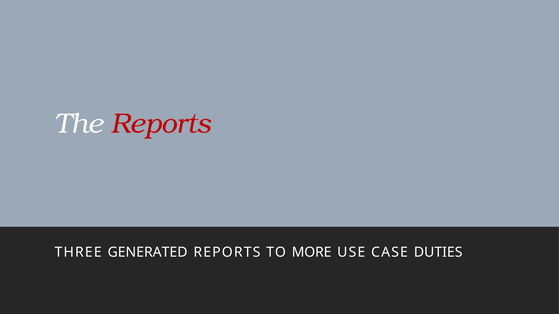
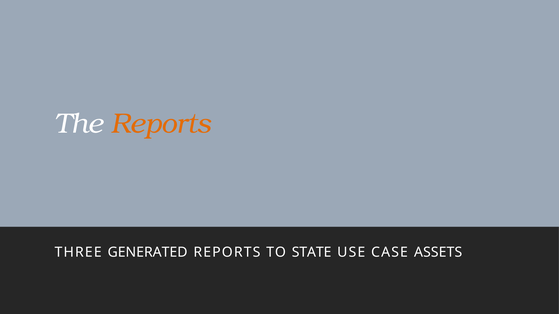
Reports at (161, 124) colour: red -> orange
MORE: MORE -> STATE
DUTIES: DUTIES -> ASSETS
